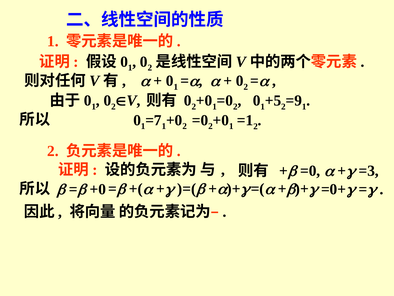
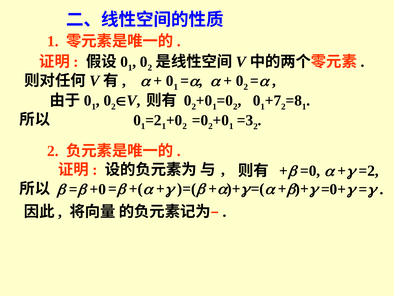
+5: +5 -> +7
=9: =9 -> =8
1 =7: =7 -> =2
=1: =1 -> =3
=3 at (369, 171): =3 -> =2
